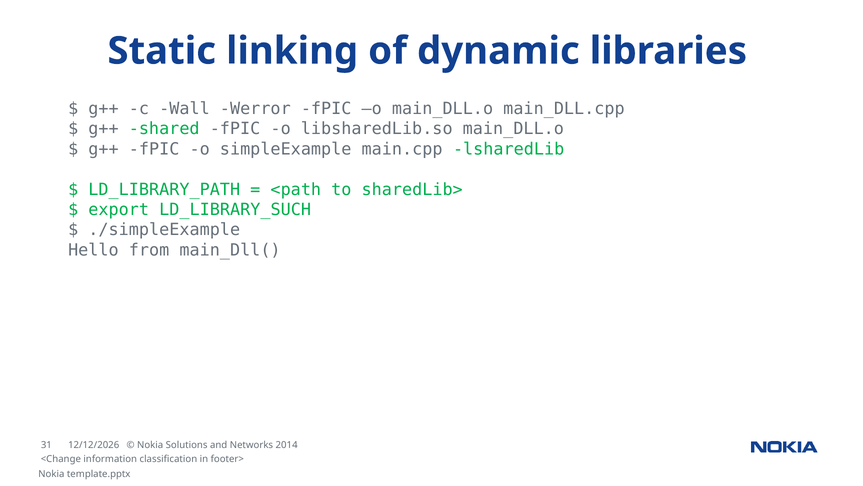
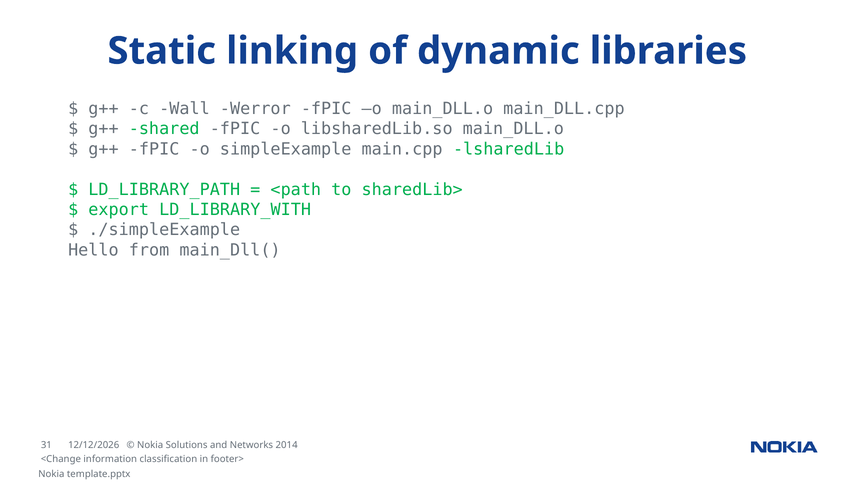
LD_LIBRARY_SUCH: LD_LIBRARY_SUCH -> LD_LIBRARY_WITH
